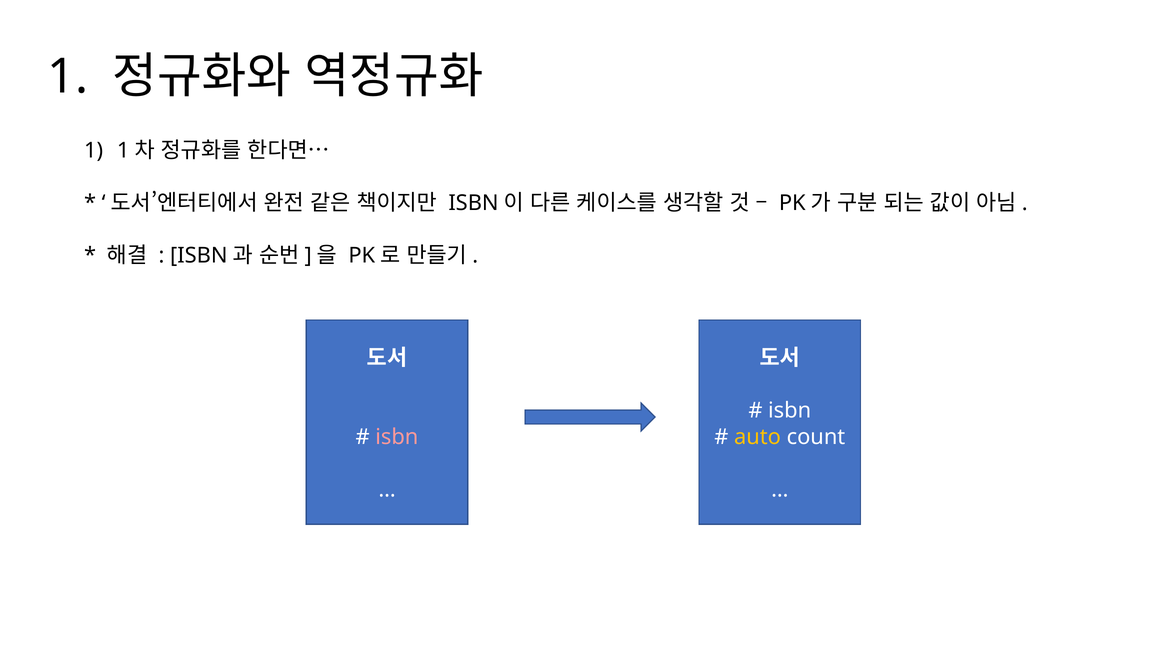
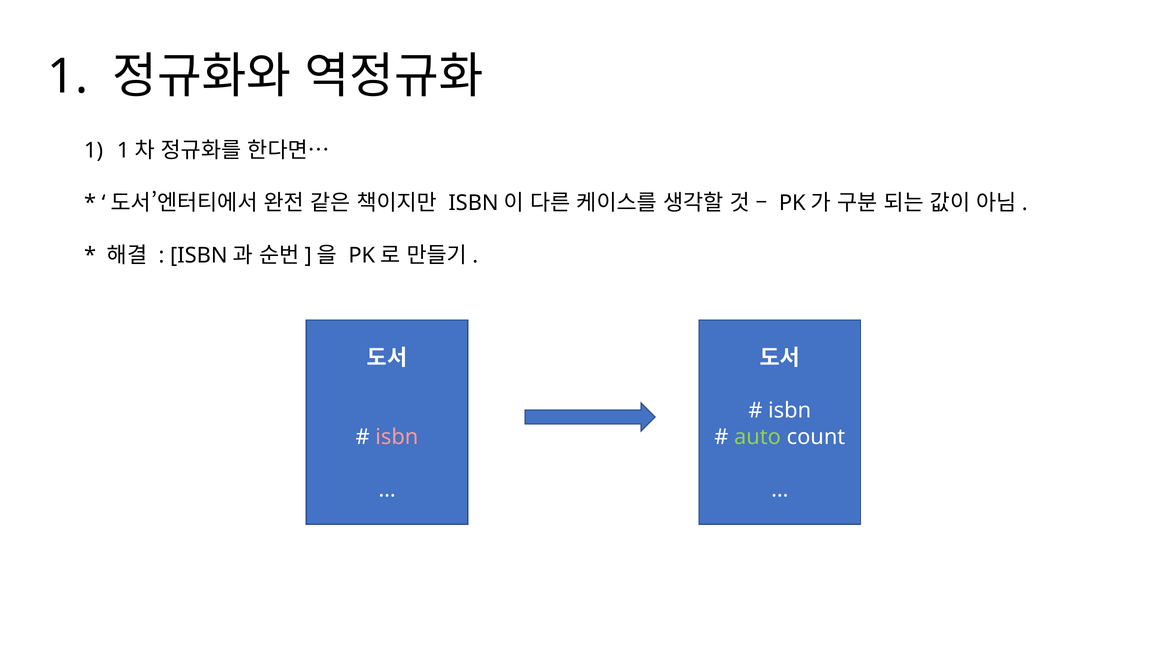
auto colour: yellow -> light green
